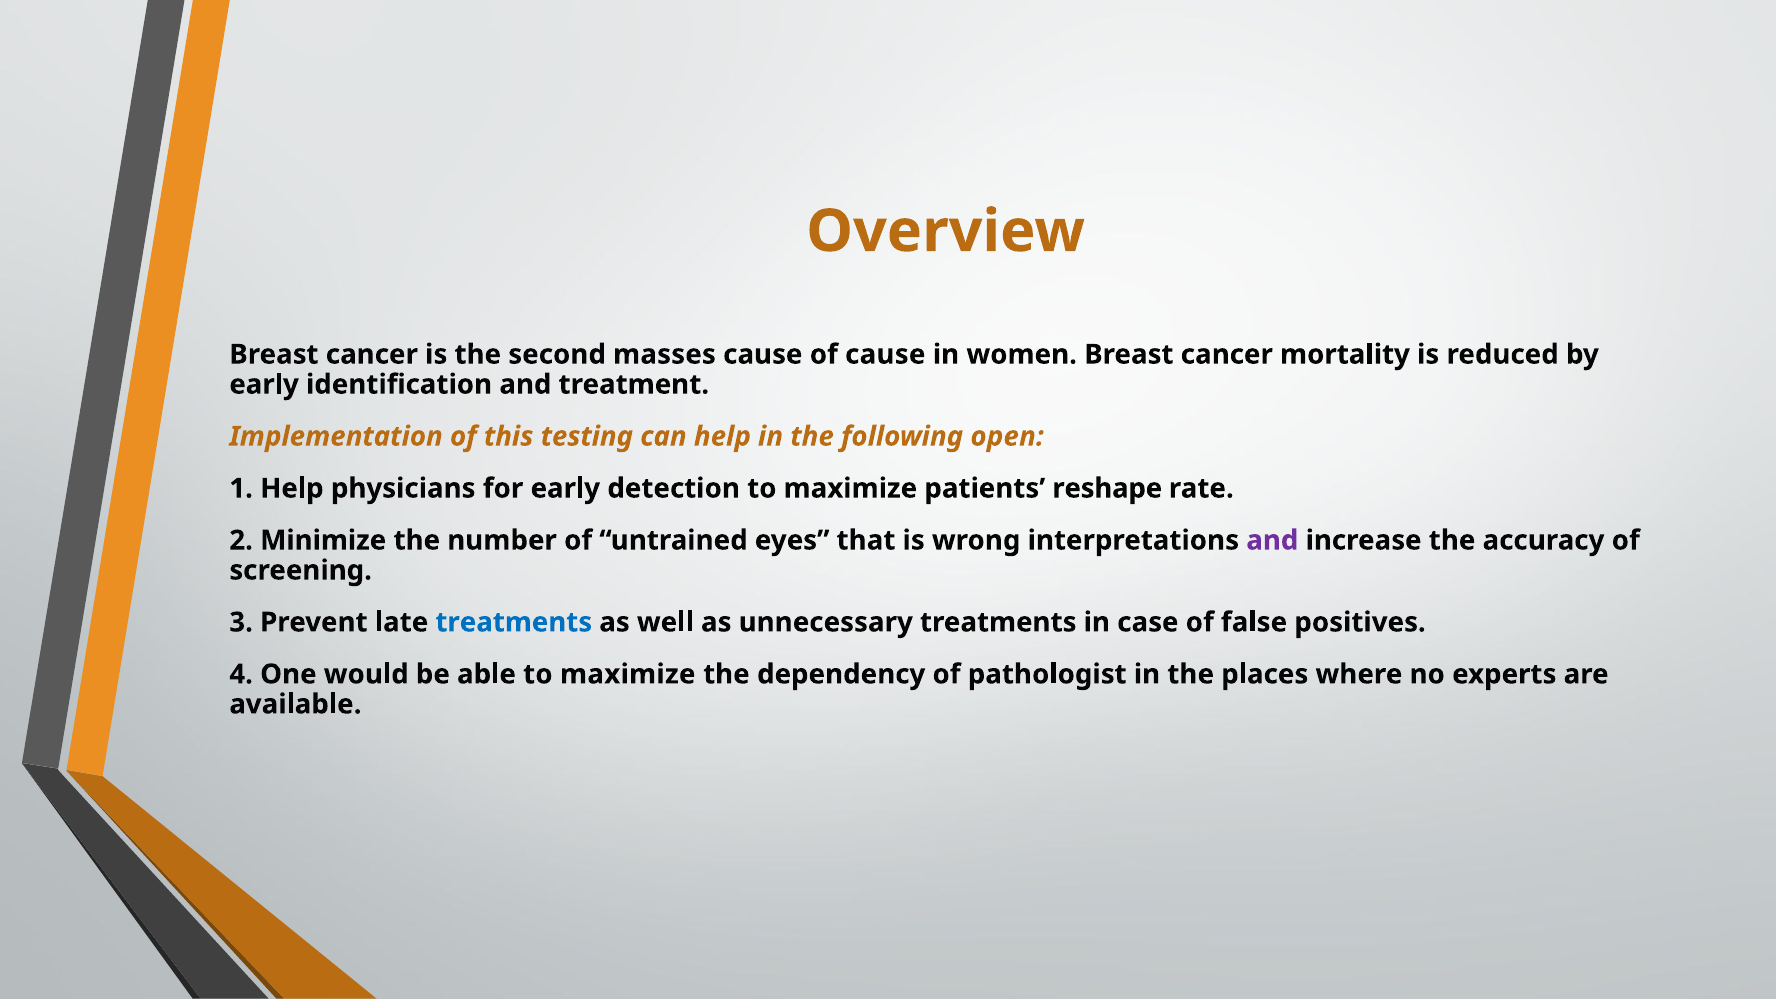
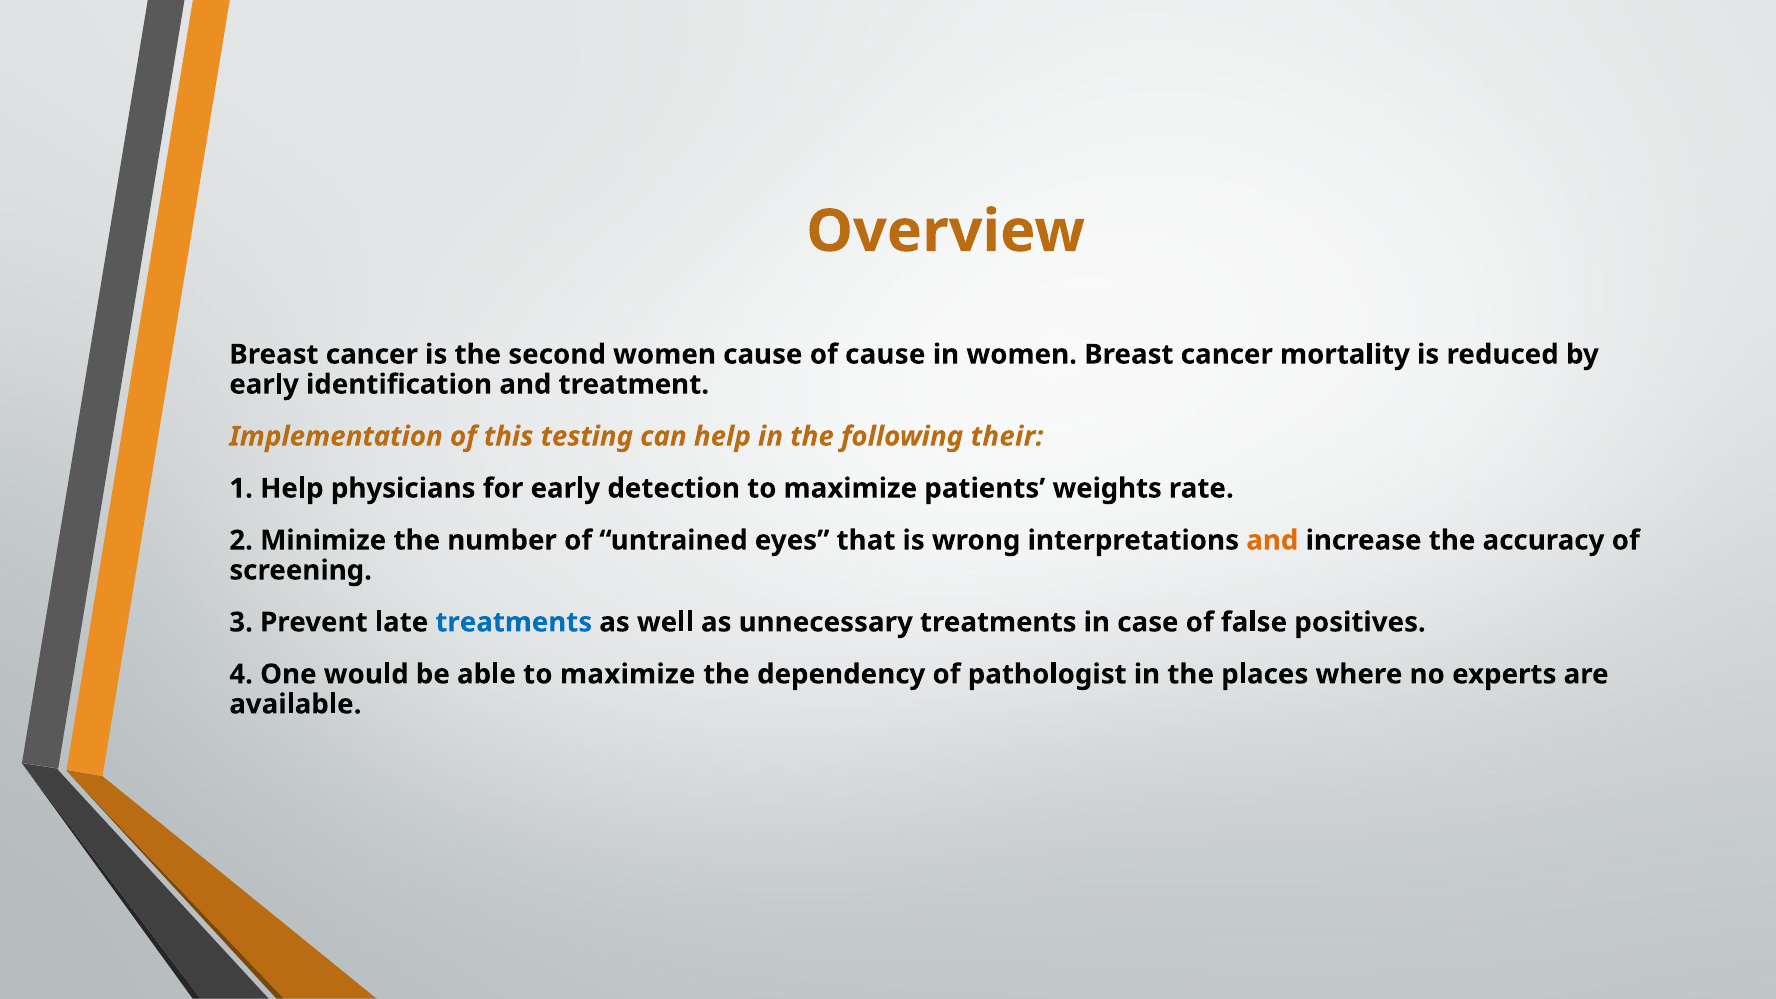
second masses: masses -> women
open: open -> their
reshape: reshape -> weights
and at (1272, 540) colour: purple -> orange
